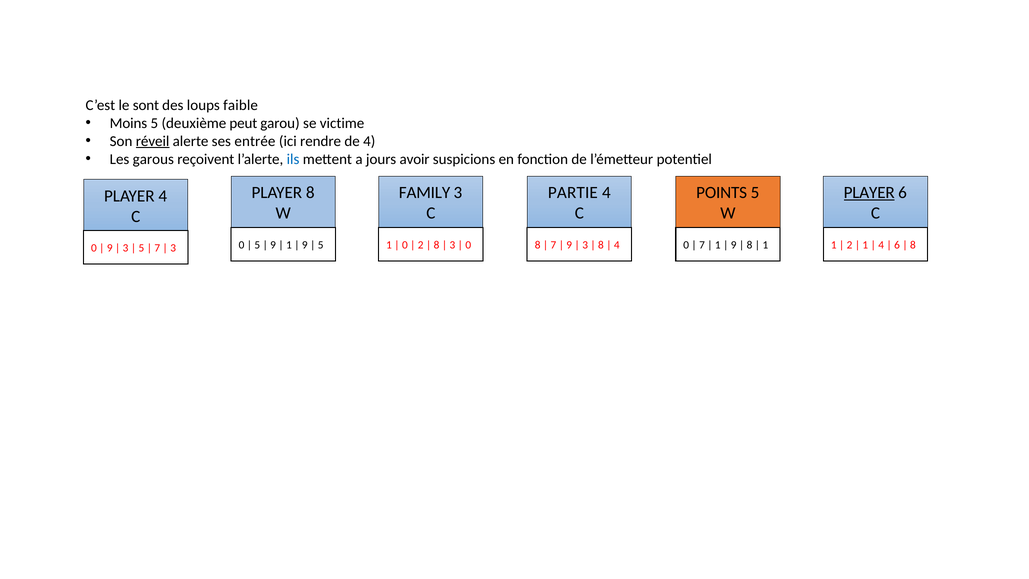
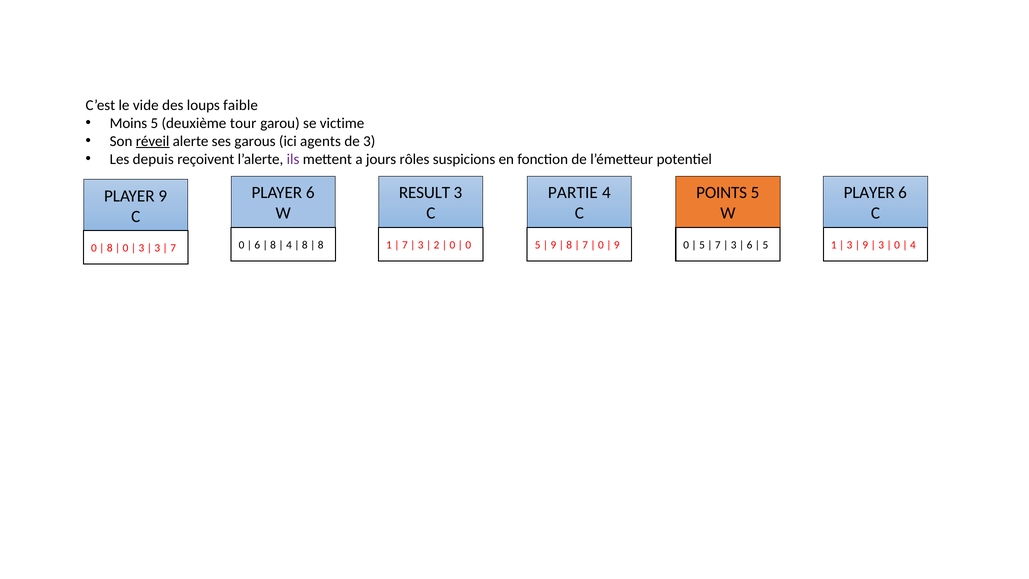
sont: sont -> vide
peut: peut -> tour
entrée: entrée -> garous
rendre: rendre -> agents
de 4: 4 -> 3
garous: garous -> depuis
ils colour: blue -> purple
avoir: avoir -> rôles
8 at (310, 193): 8 -> 6
FAMILY: FAMILY -> RESULT
PLAYER at (869, 193) underline: present -> none
PLAYER 4: 4 -> 9
9 at (110, 248): 9 -> 8
3 at (126, 248): 3 -> 0
5 at (141, 248): 5 -> 3
7 at (157, 248): 7 -> 3
3 at (173, 248): 3 -> 7
5 at (257, 245): 5 -> 6
9 at (273, 245): 9 -> 8
1 at (289, 245): 1 -> 4
9 at (305, 245): 9 -> 8
5 at (321, 245): 5 -> 8
0 at (405, 245): 0 -> 7
2 at (421, 245): 2 -> 3
8 at (437, 245): 8 -> 2
3 at (452, 245): 3 -> 0
0 8: 8 -> 5
7 at (553, 245): 7 -> 9
9 at (569, 245): 9 -> 8
3 at (585, 245): 3 -> 7
8 at (601, 245): 8 -> 0
4 at (617, 245): 4 -> 9
7 at (702, 245): 7 -> 5
1 at (718, 245): 1 -> 7
9 at (734, 245): 9 -> 3
8 at (749, 245): 8 -> 6
1 at (765, 245): 1 -> 5
2 at (850, 245): 2 -> 3
1 at (865, 245): 1 -> 9
4 at (881, 245): 4 -> 3
6 at (897, 245): 6 -> 0
8 at (913, 245): 8 -> 4
